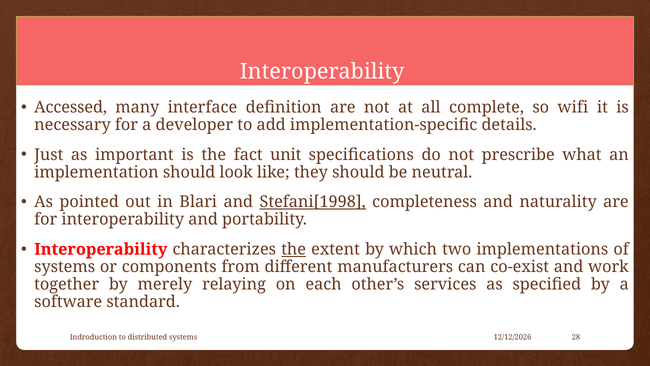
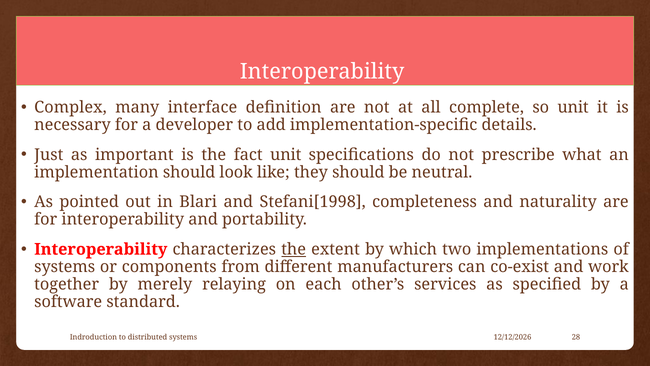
Accessed: Accessed -> Complex
so wifi: wifi -> unit
Stefani[1998 underline: present -> none
